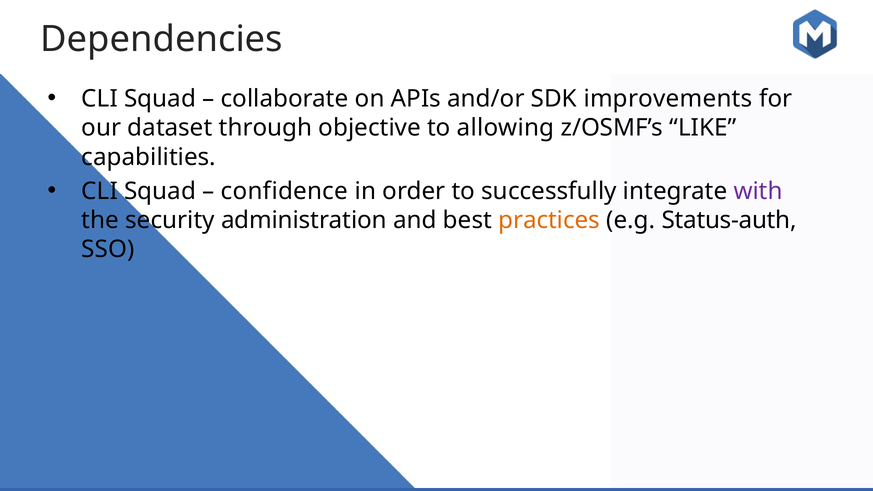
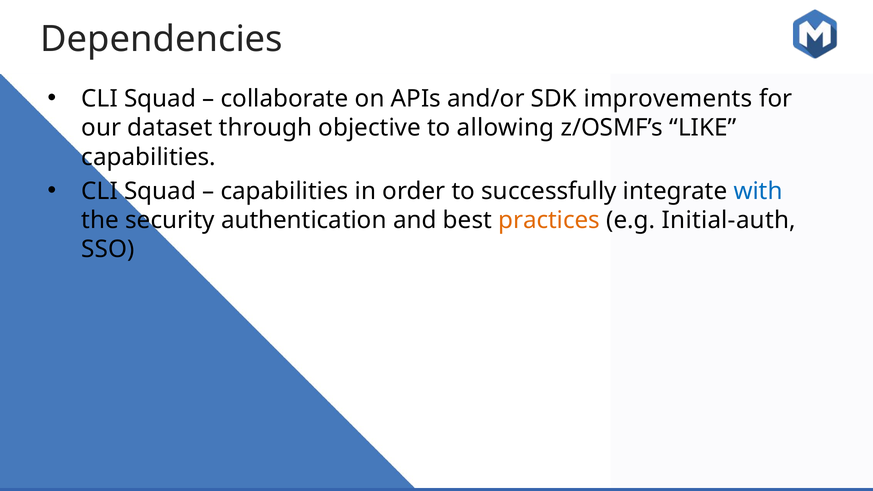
confidence at (284, 191): confidence -> capabilities
with colour: purple -> blue
administration: administration -> authentication
Status-auth: Status-auth -> Initial-auth
